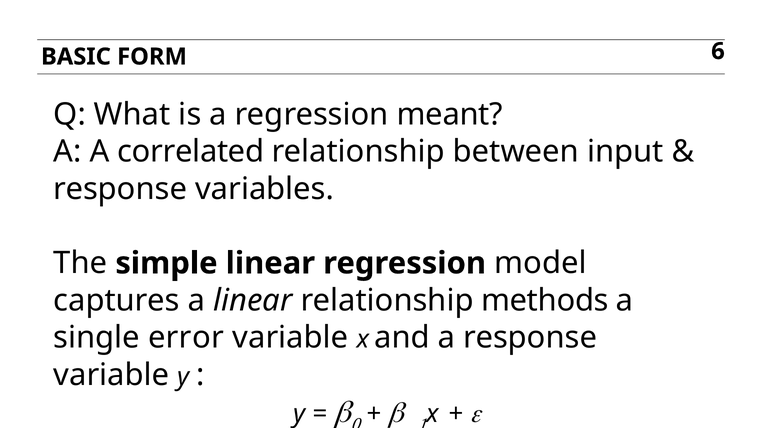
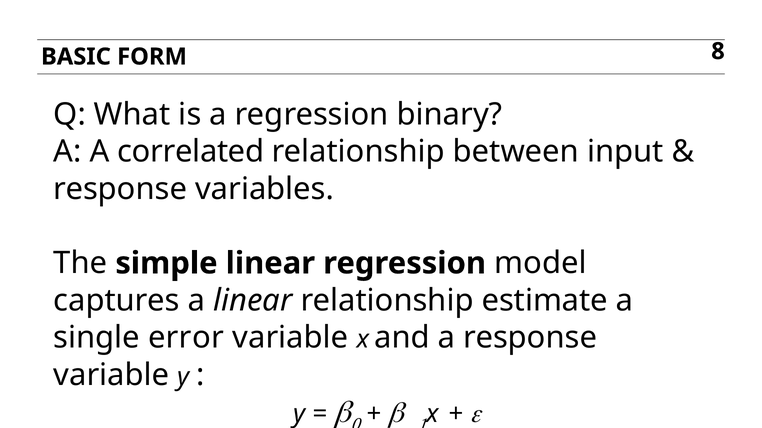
6: 6 -> 8
meant: meant -> binary
methods: methods -> estimate
